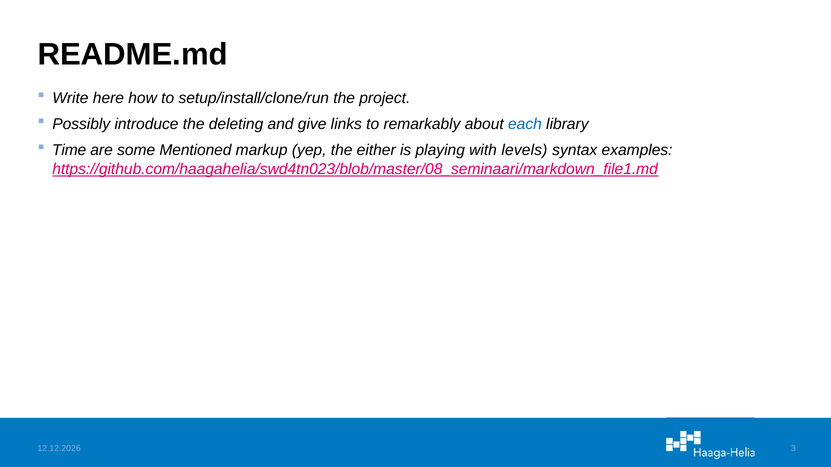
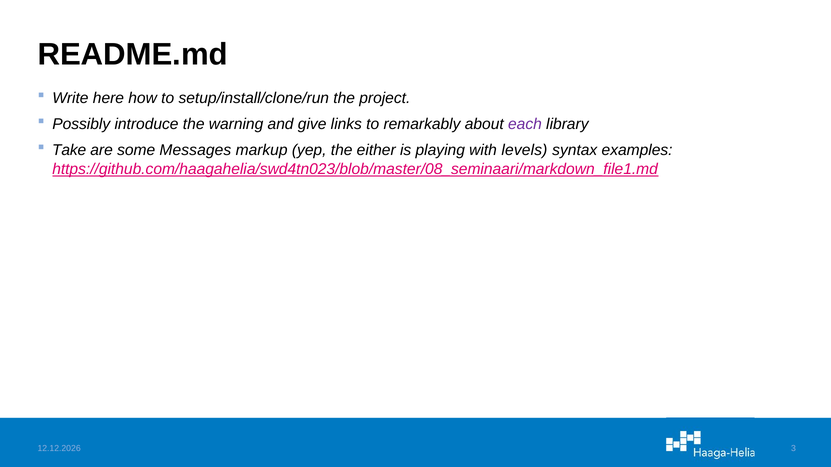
deleting: deleting -> warning
each colour: blue -> purple
Time: Time -> Take
Mentioned: Mentioned -> Messages
